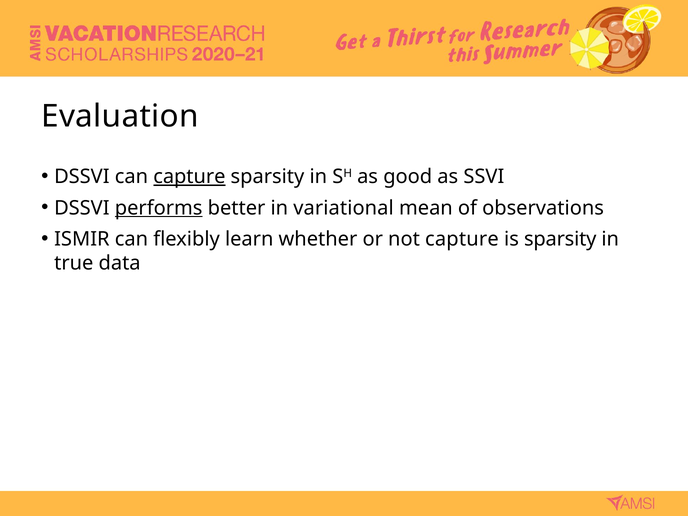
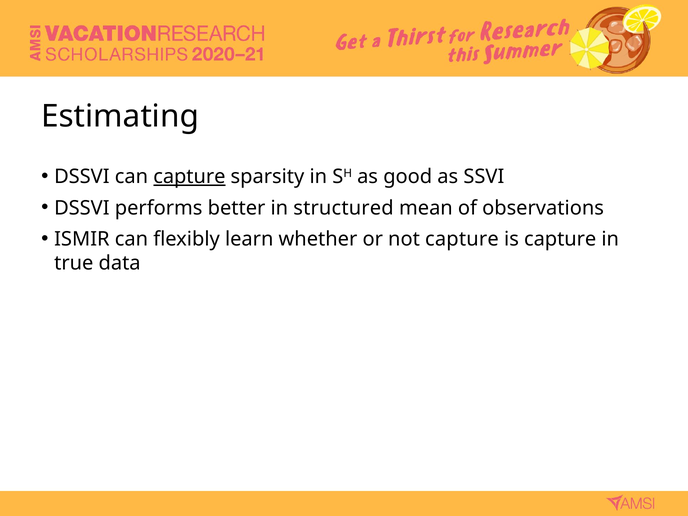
Evaluation: Evaluation -> Estimating
performs underline: present -> none
variational: variational -> structured
is sparsity: sparsity -> capture
